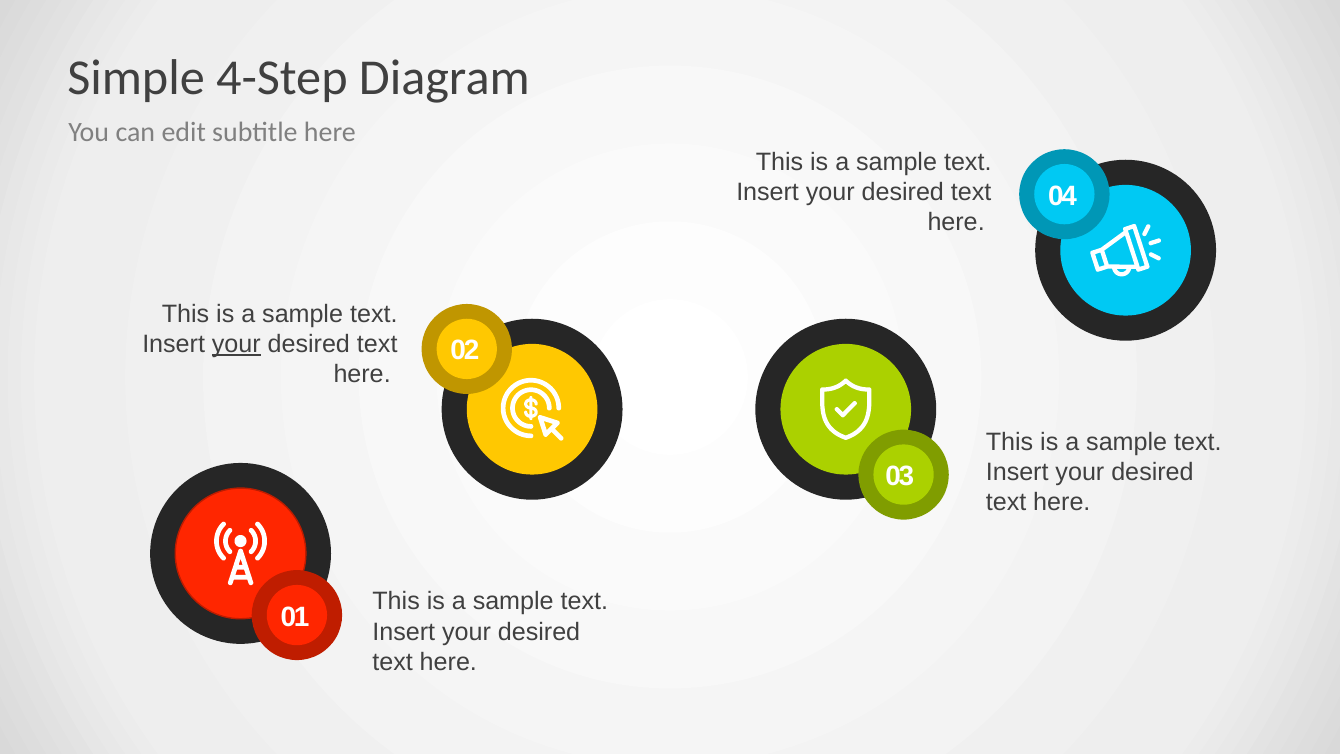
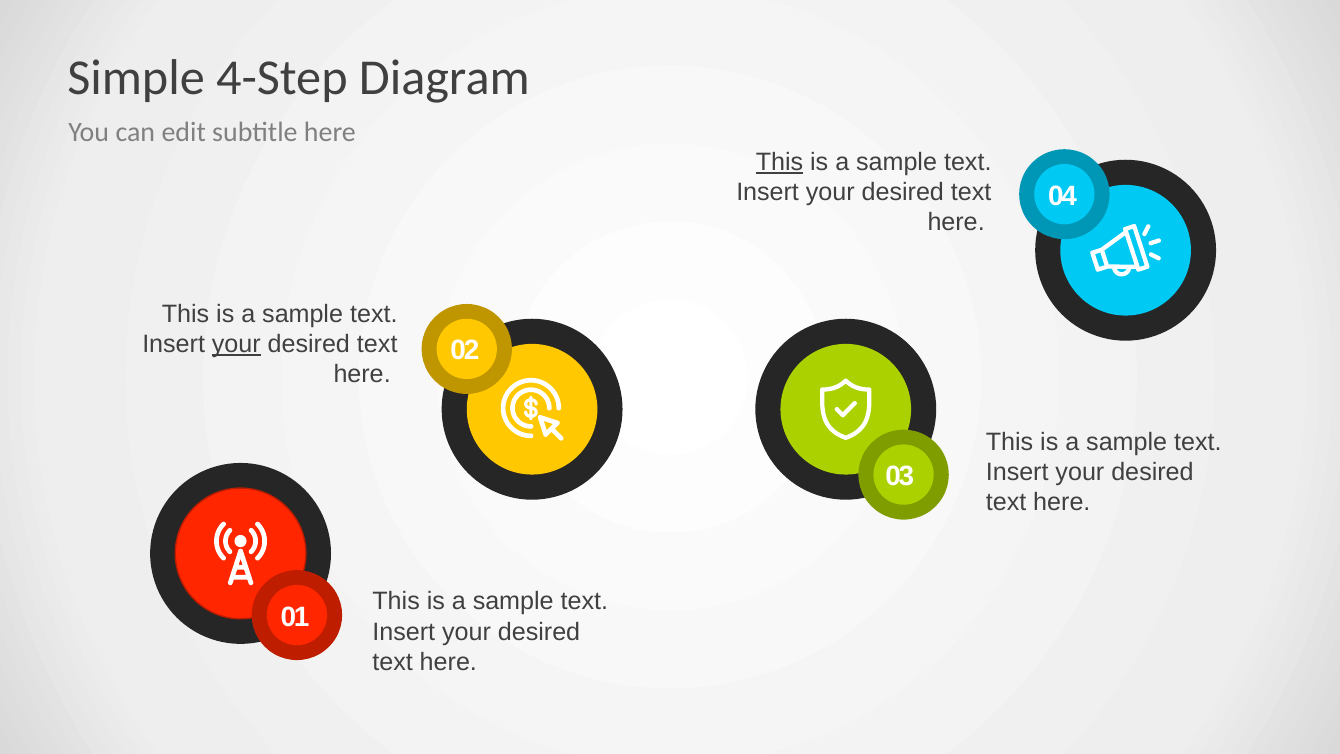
This at (780, 162) underline: none -> present
